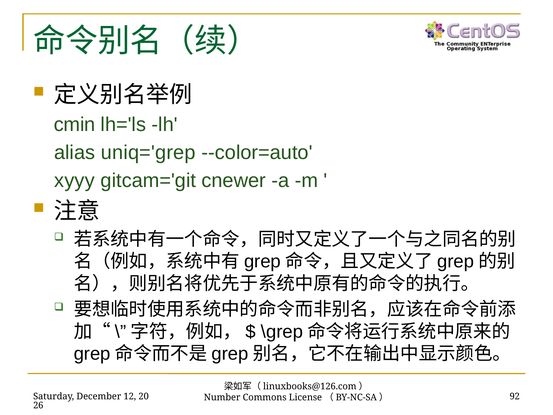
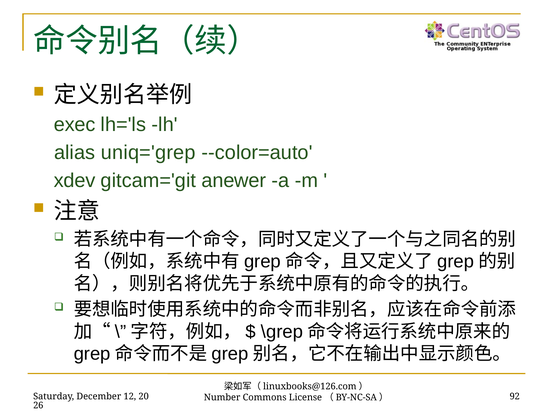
cmin: cmin -> exec
xyyy: xyyy -> xdev
cnewer: cnewer -> anewer
